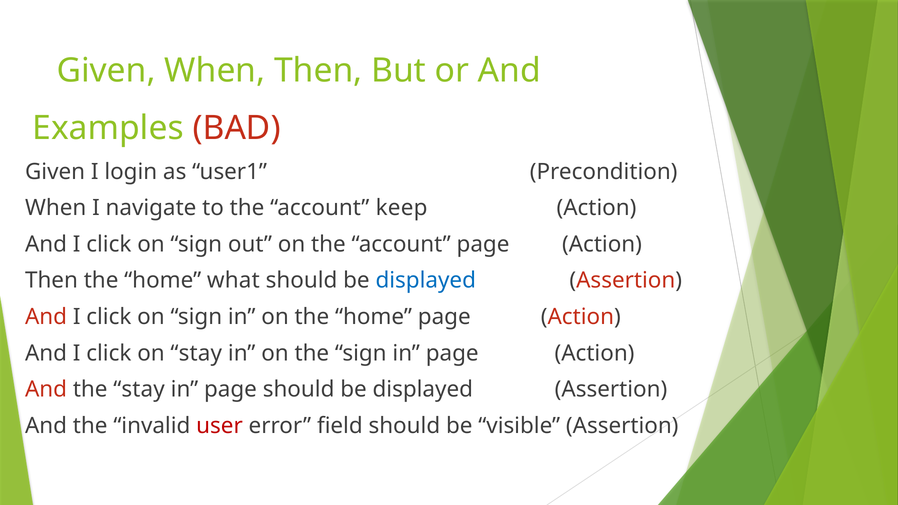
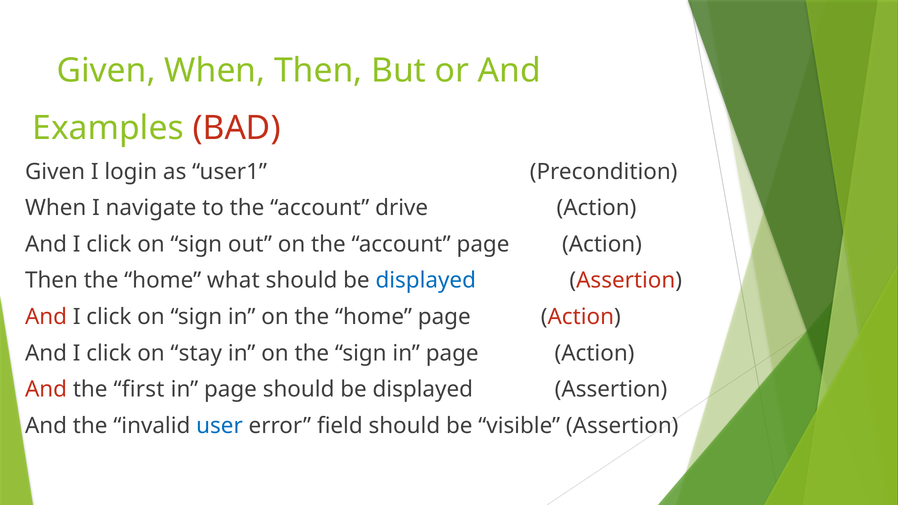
keep: keep -> drive
the stay: stay -> first
user colour: red -> blue
